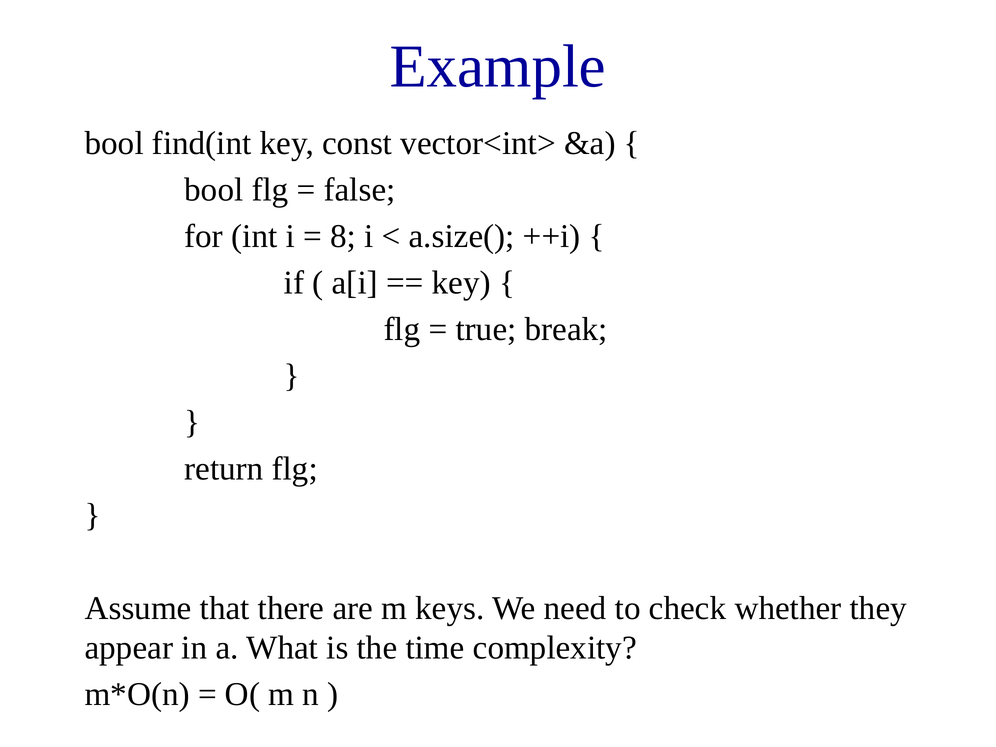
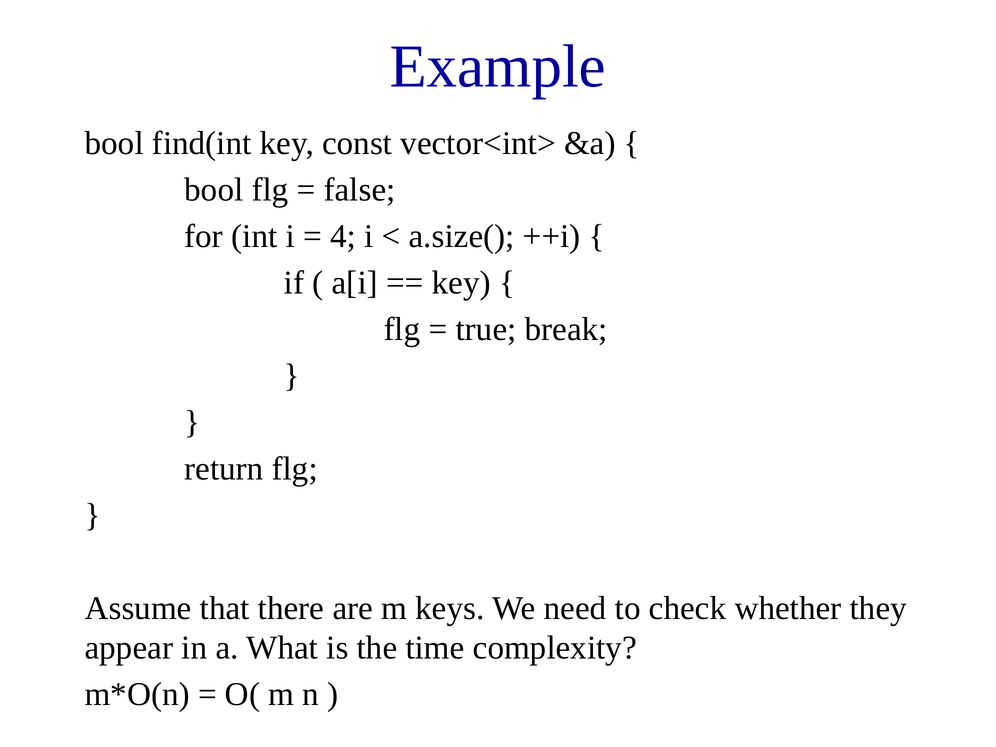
8: 8 -> 4
